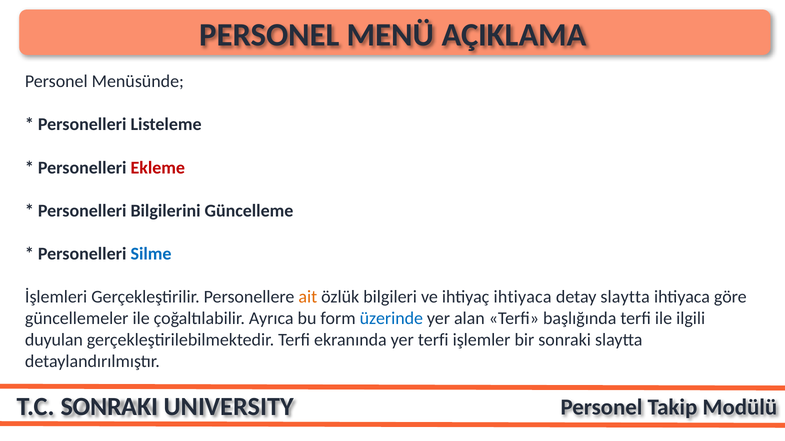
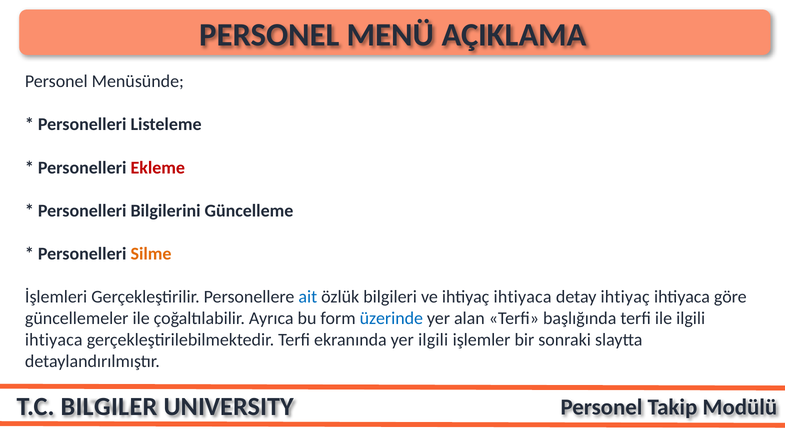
Silme colour: blue -> orange
ait colour: orange -> blue
detay slaytta: slaytta -> ihtiyaç
duyulan at (54, 340): duyulan -> ihtiyaca
yer terfi: terfi -> ilgili
T.C SONRAKI: SONRAKI -> BILGILER
